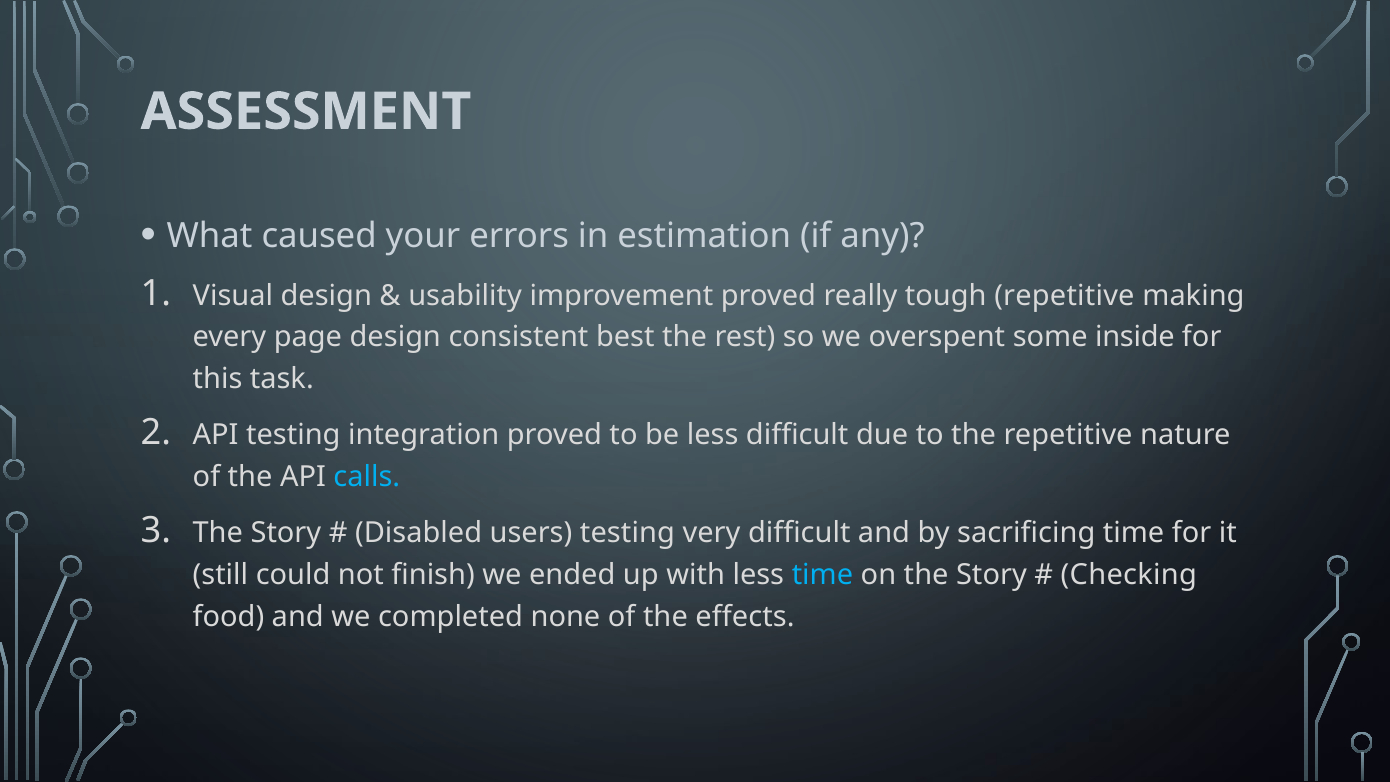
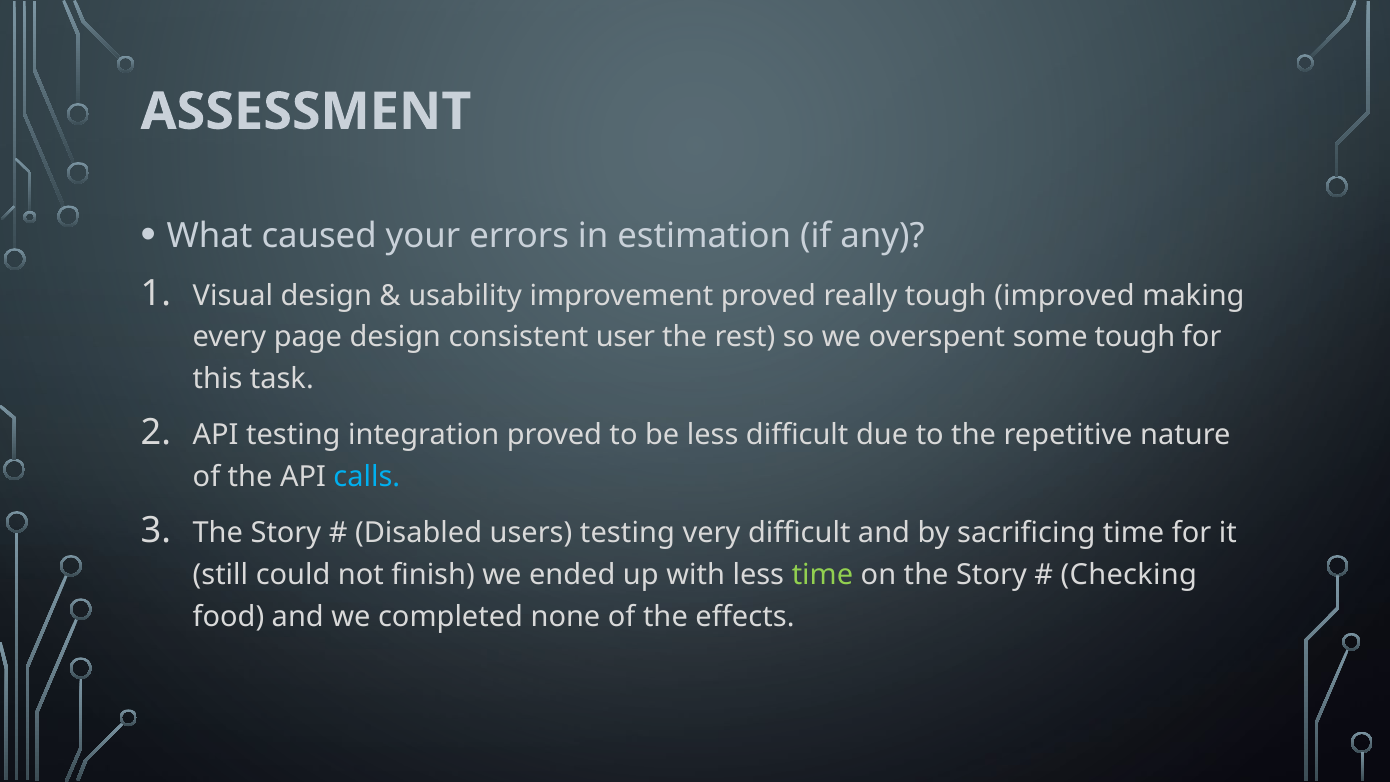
tough repetitive: repetitive -> improved
best: best -> user
some inside: inside -> tough
time at (822, 575) colour: light blue -> light green
